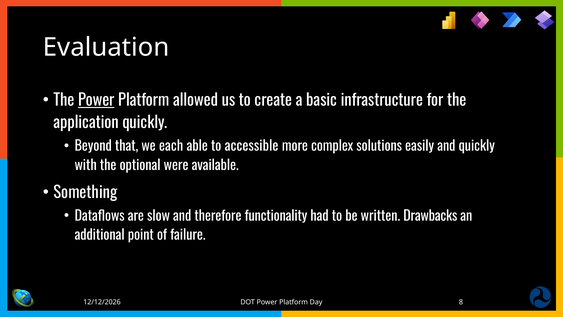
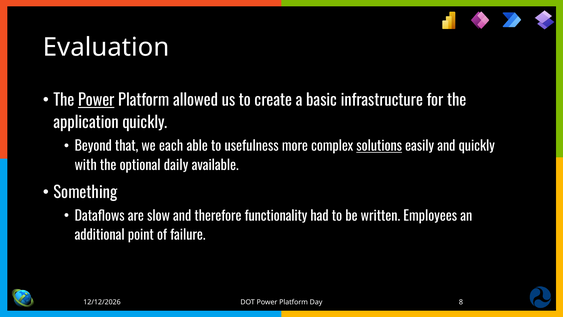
accessible: accessible -> usefulness
solutions underline: none -> present
were: were -> daily
Drawbacks: Drawbacks -> Employees
